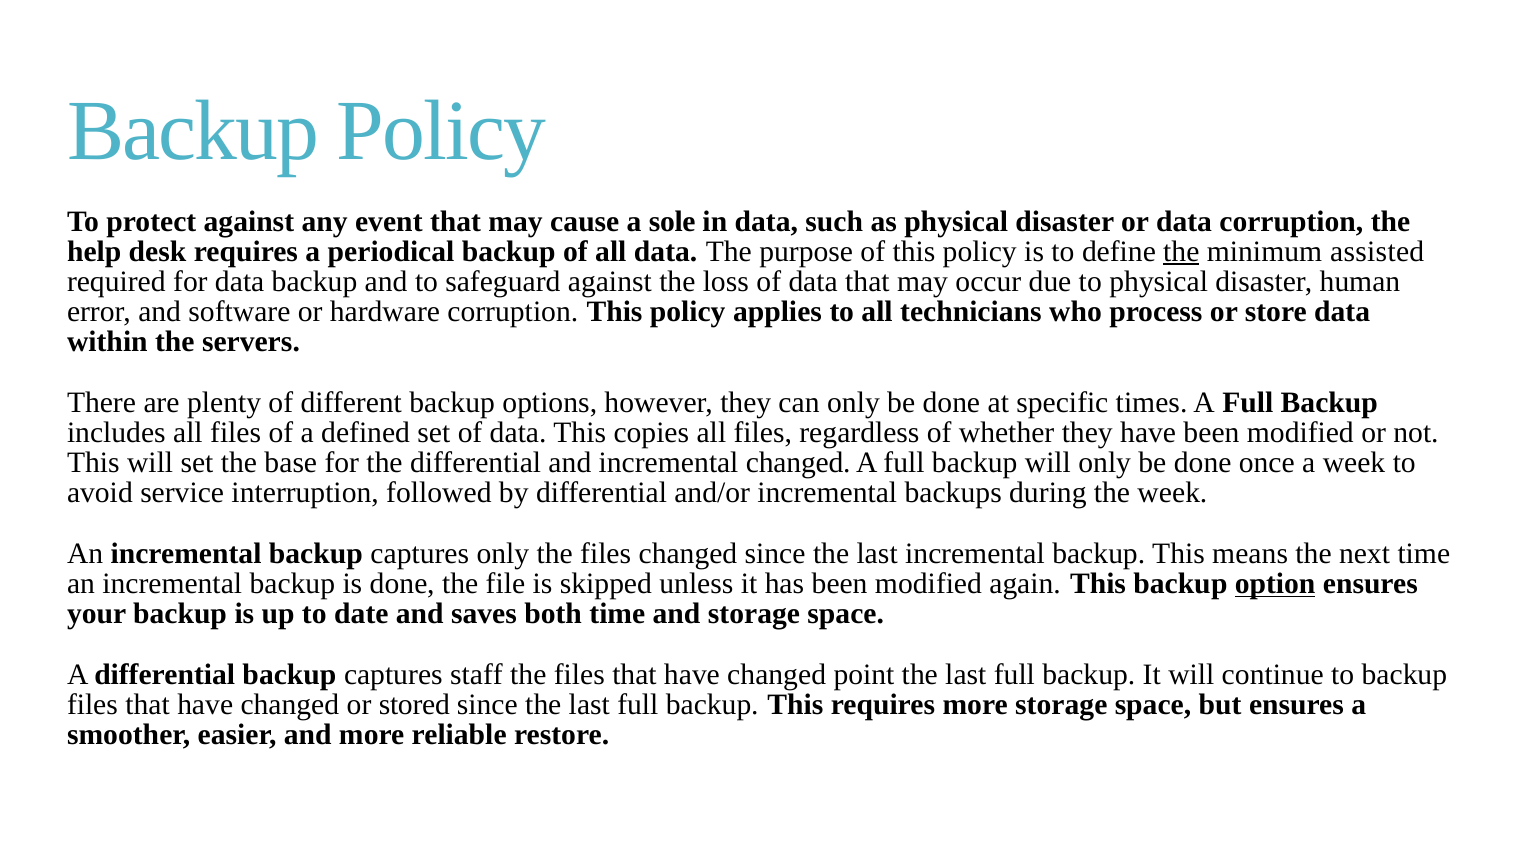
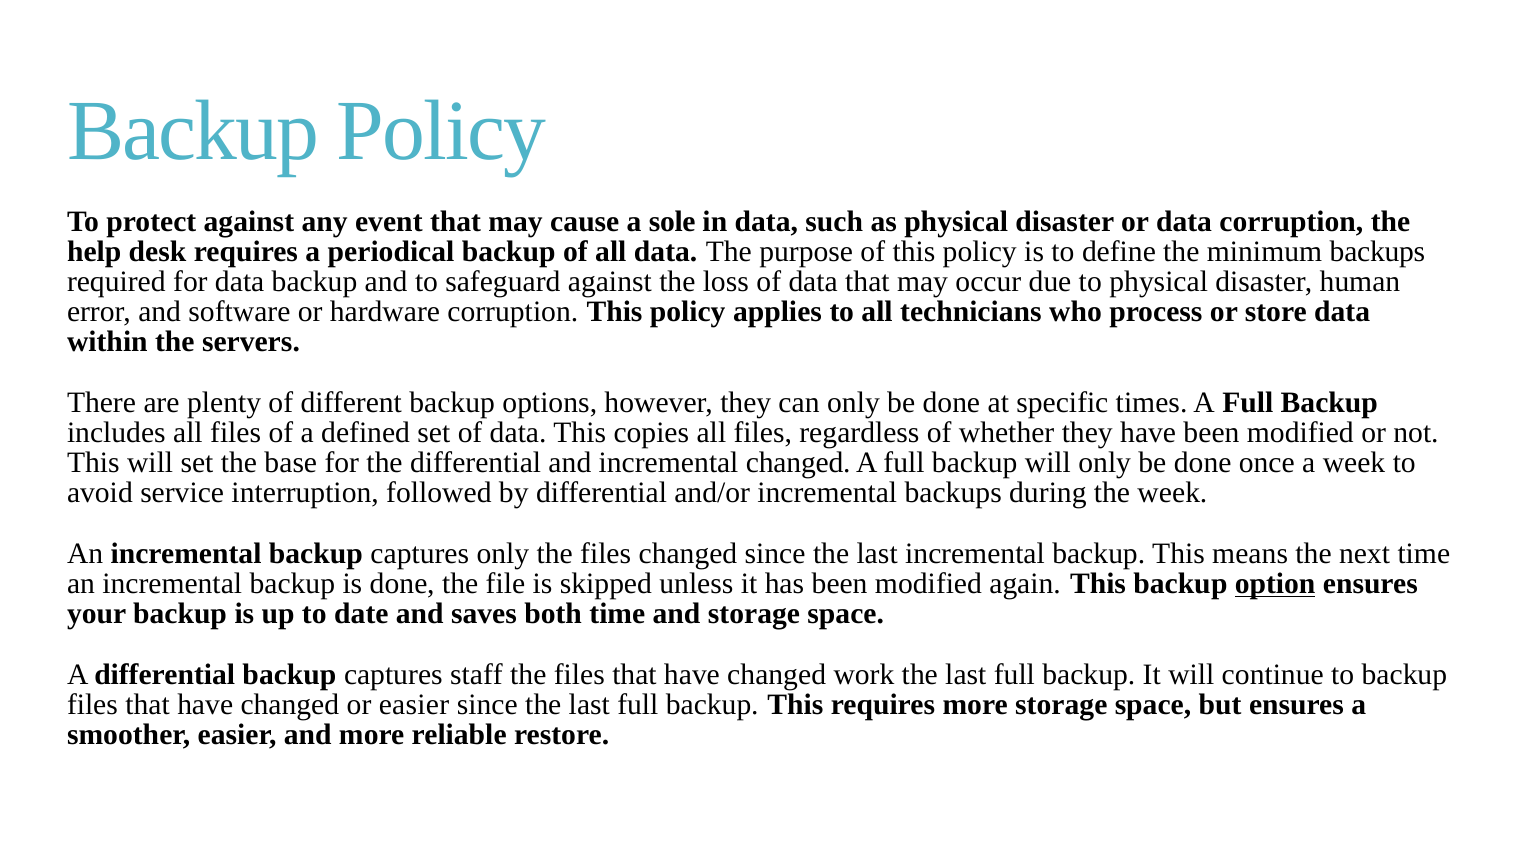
the at (1181, 252) underline: present -> none
minimum assisted: assisted -> backups
point: point -> work
or stored: stored -> easier
